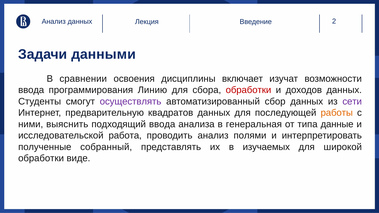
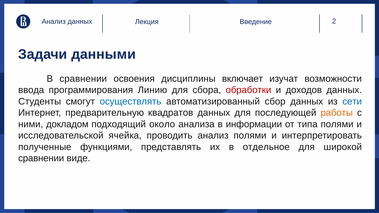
осуществлять colour: purple -> blue
сети colour: purple -> blue
выяснить: выяснить -> докладом
подходящий ввода: ввода -> около
генеральная: генеральная -> информации
типа данные: данные -> полями
работа: работа -> ячейка
собранный: собранный -> функциями
изучаемых: изучаемых -> отдельное
обработки at (41, 158): обработки -> сравнении
